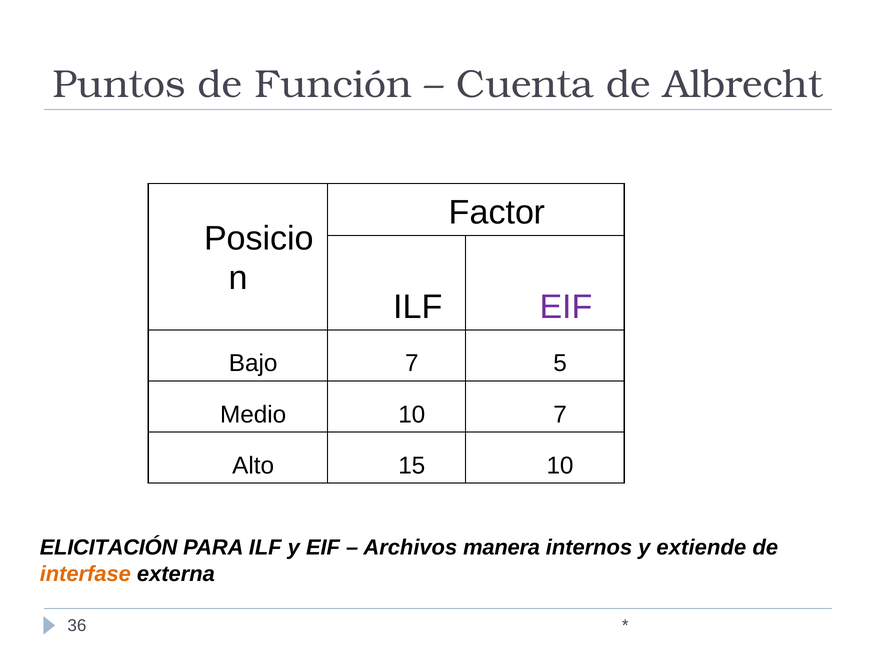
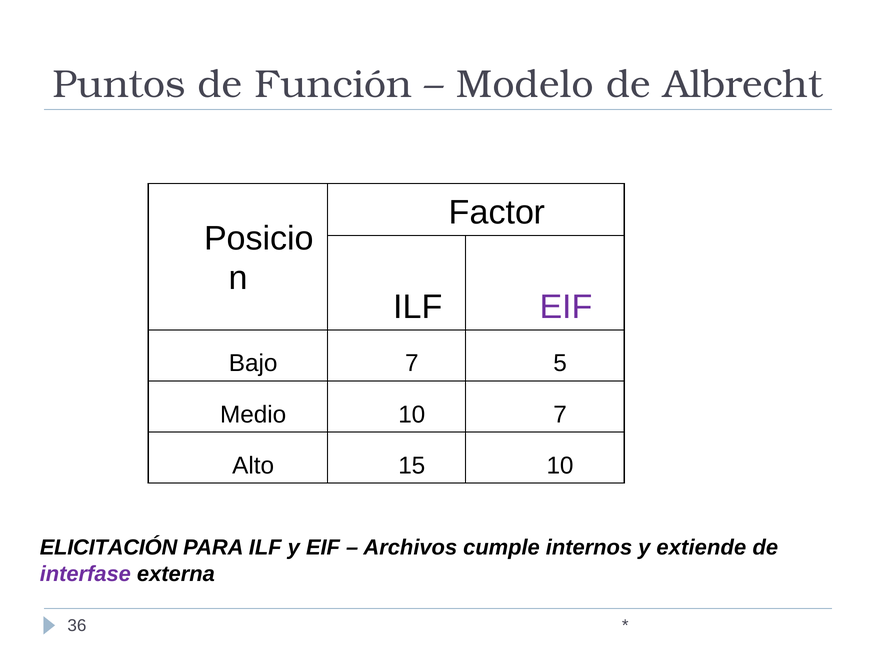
Cuenta: Cuenta -> Modelo
manera: manera -> cumple
interfase colour: orange -> purple
